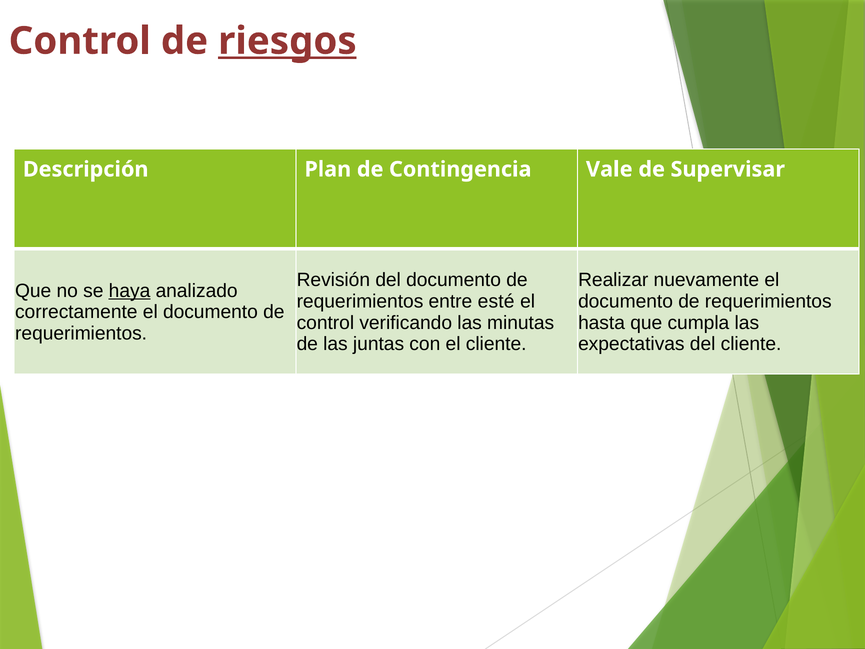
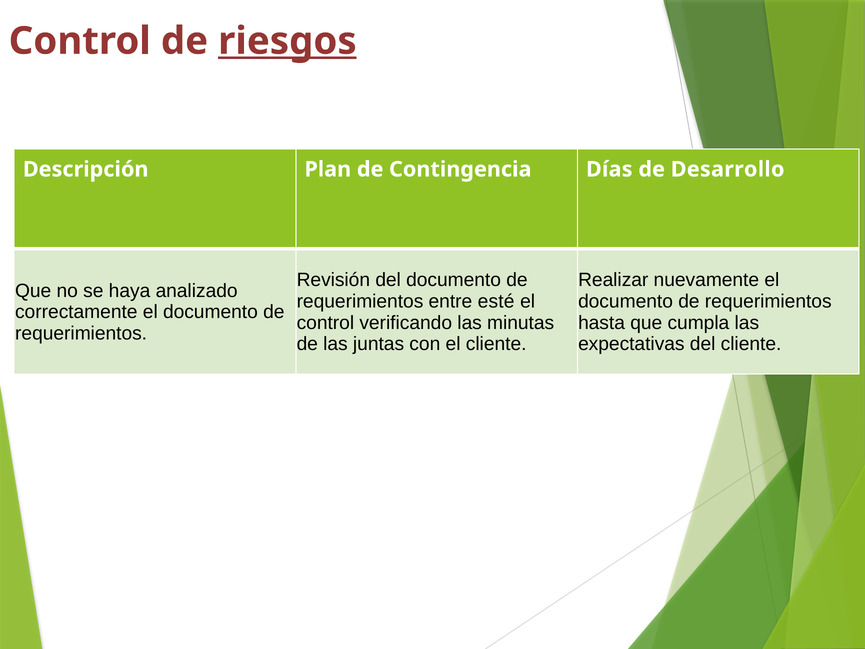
Vale: Vale -> Días
Supervisar: Supervisar -> Desarrollo
haya underline: present -> none
